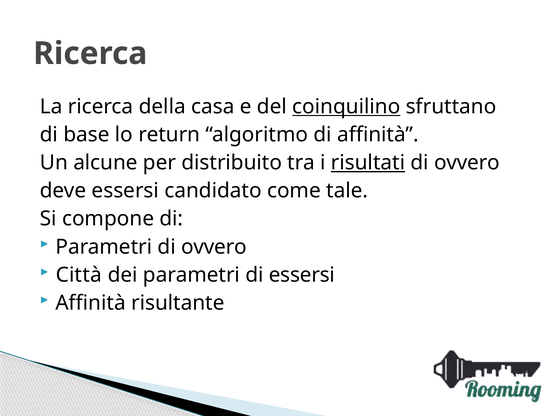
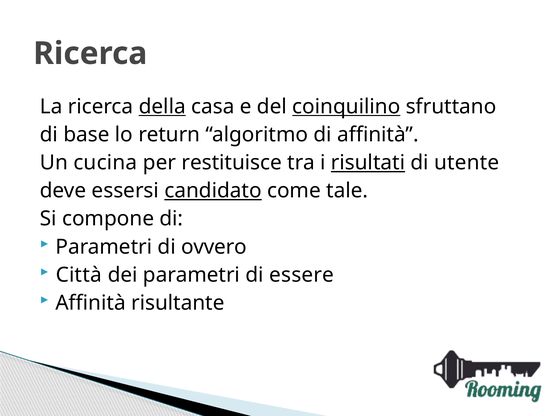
della underline: none -> present
alcune: alcune -> cucina
distribuito: distribuito -> restituisce
ovvero at (467, 163): ovvero -> utente
candidato underline: none -> present
di essersi: essersi -> essere
